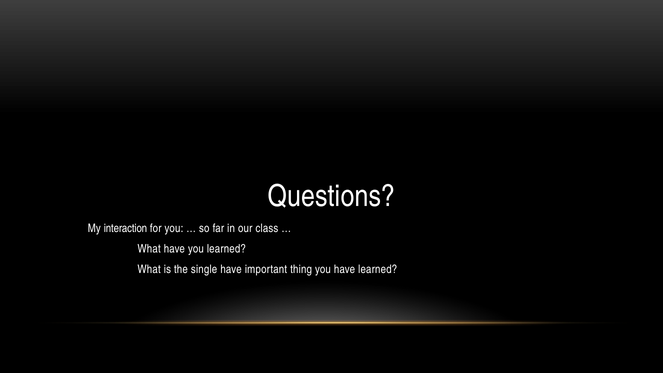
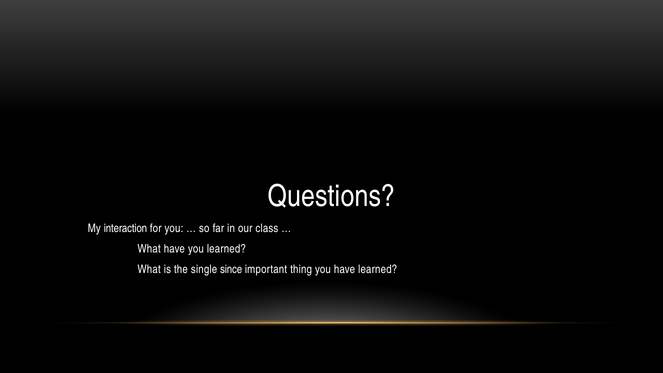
single have: have -> since
